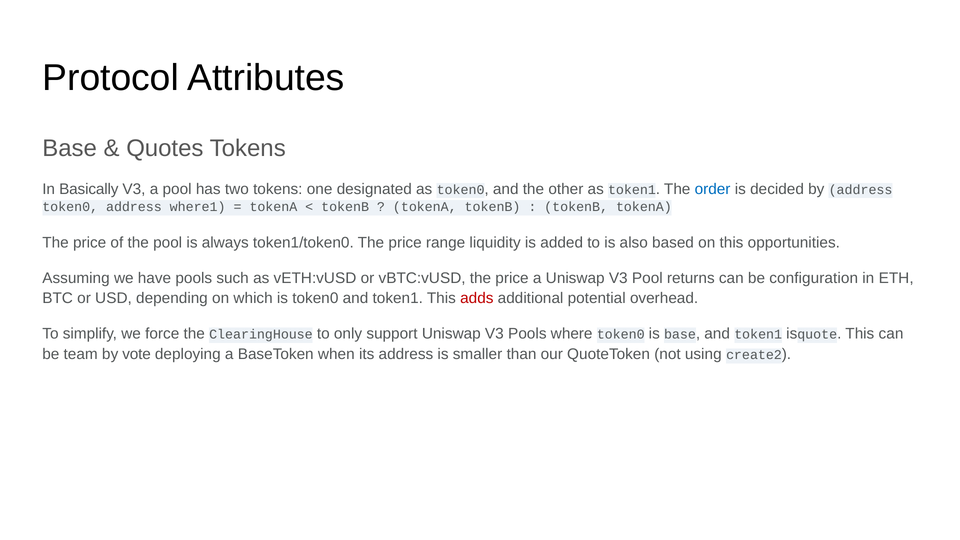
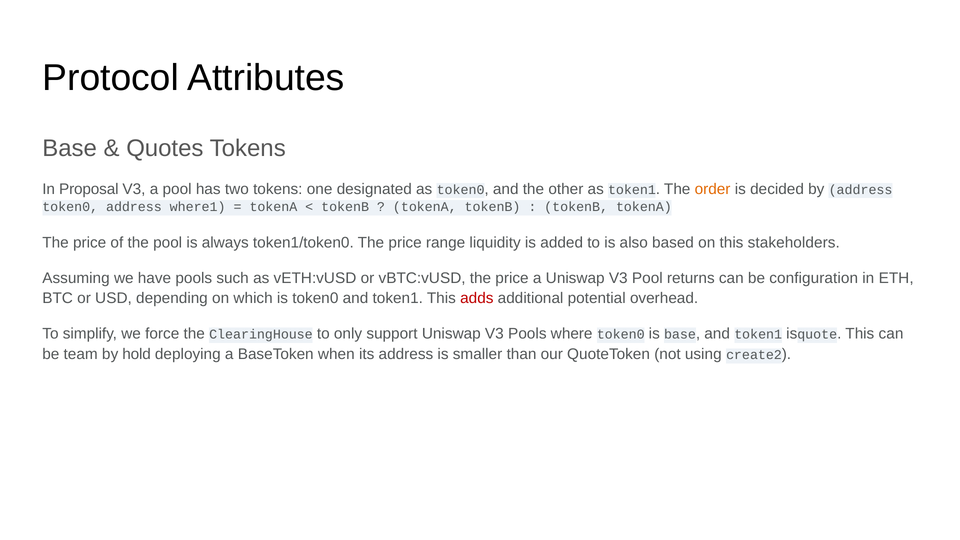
Basically: Basically -> Proposal
order colour: blue -> orange
opportunities: opportunities -> stakeholders
vote: vote -> hold
